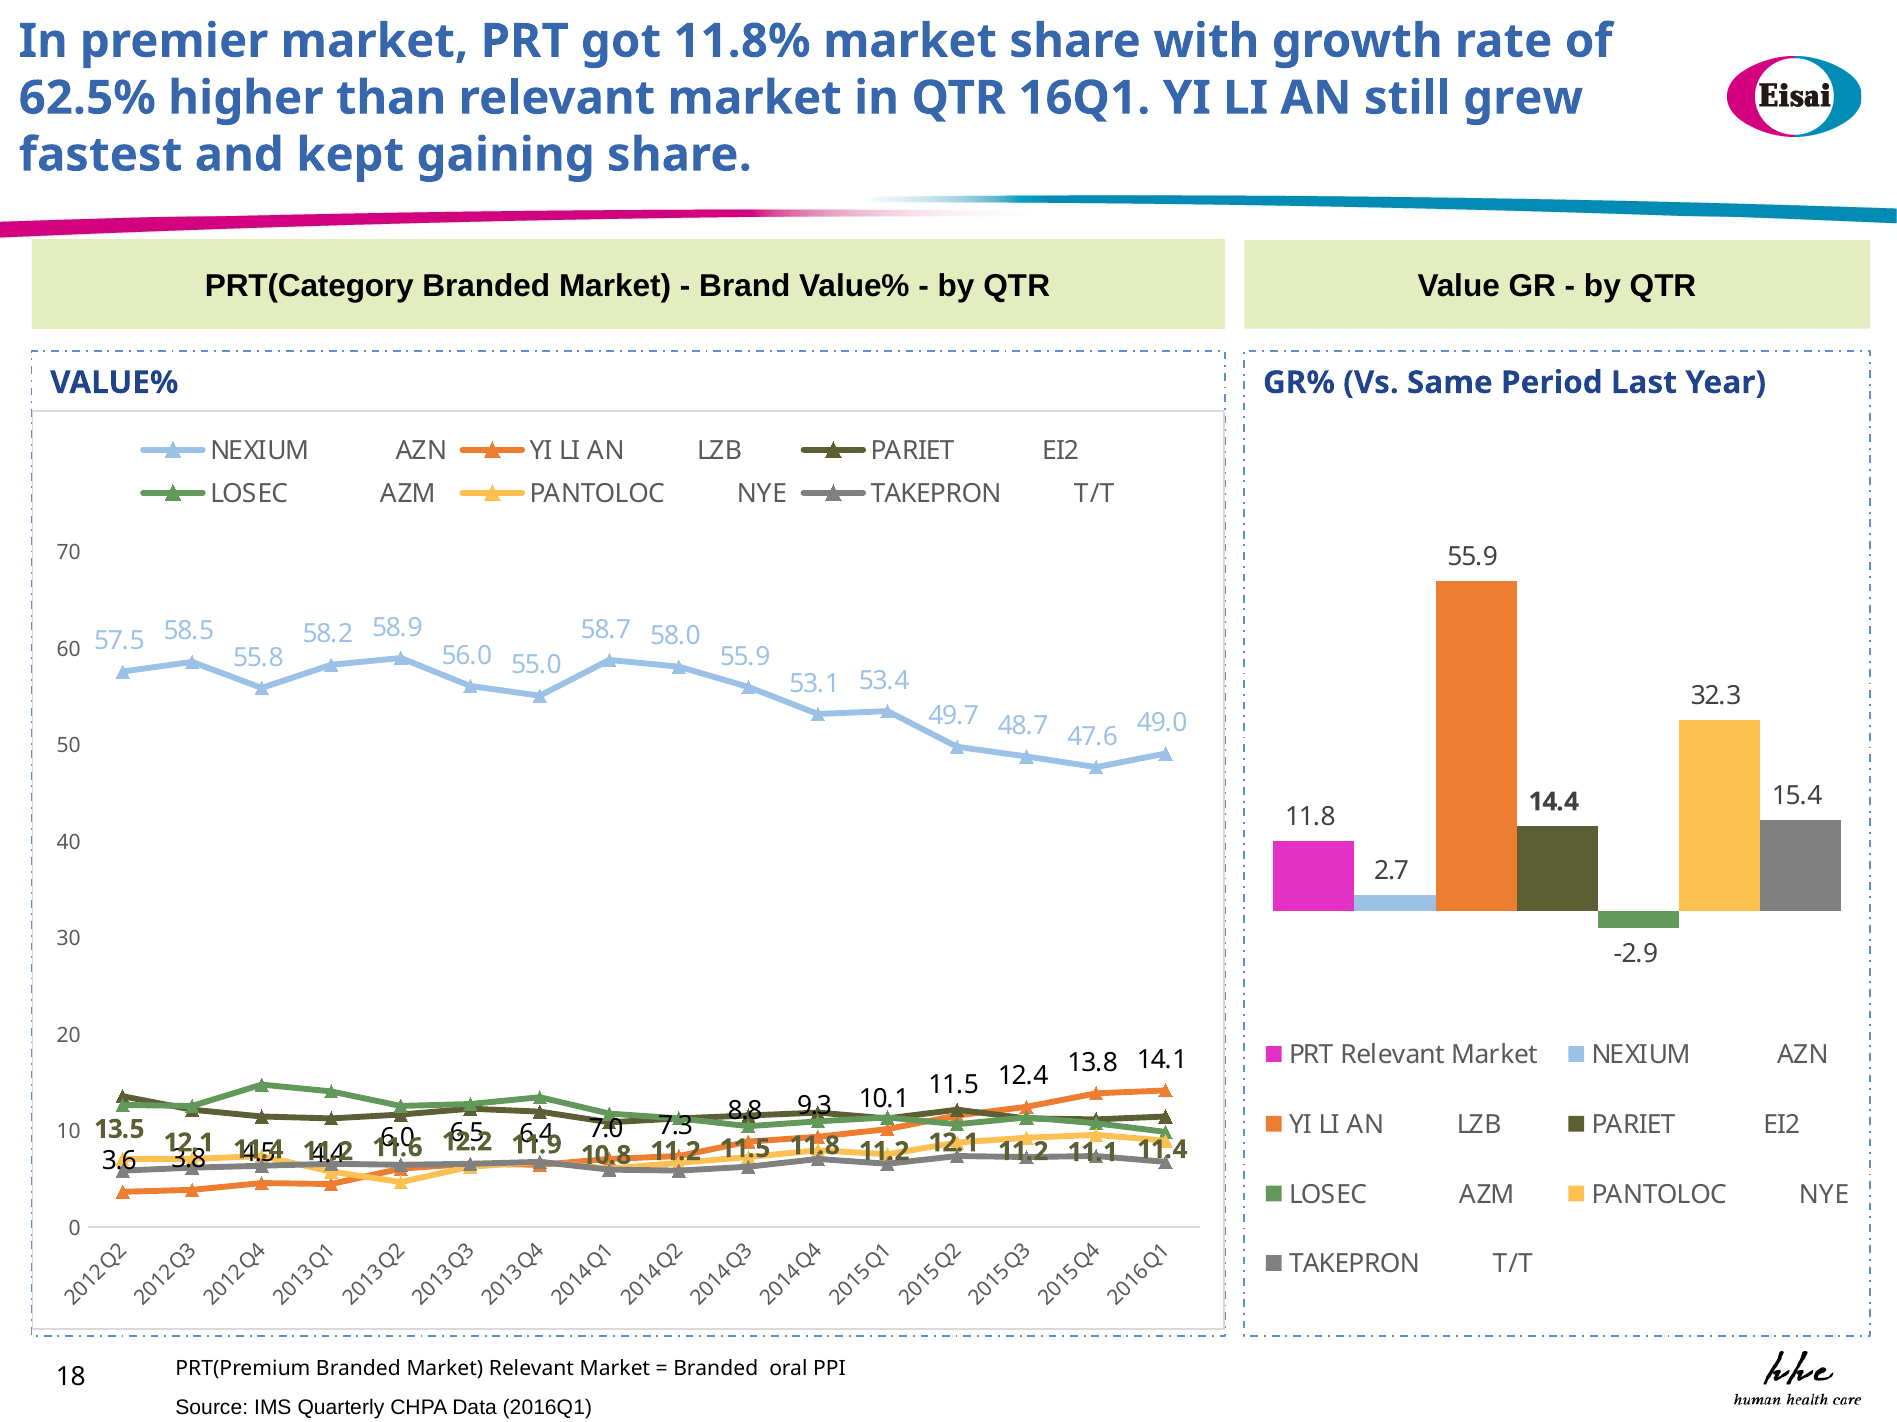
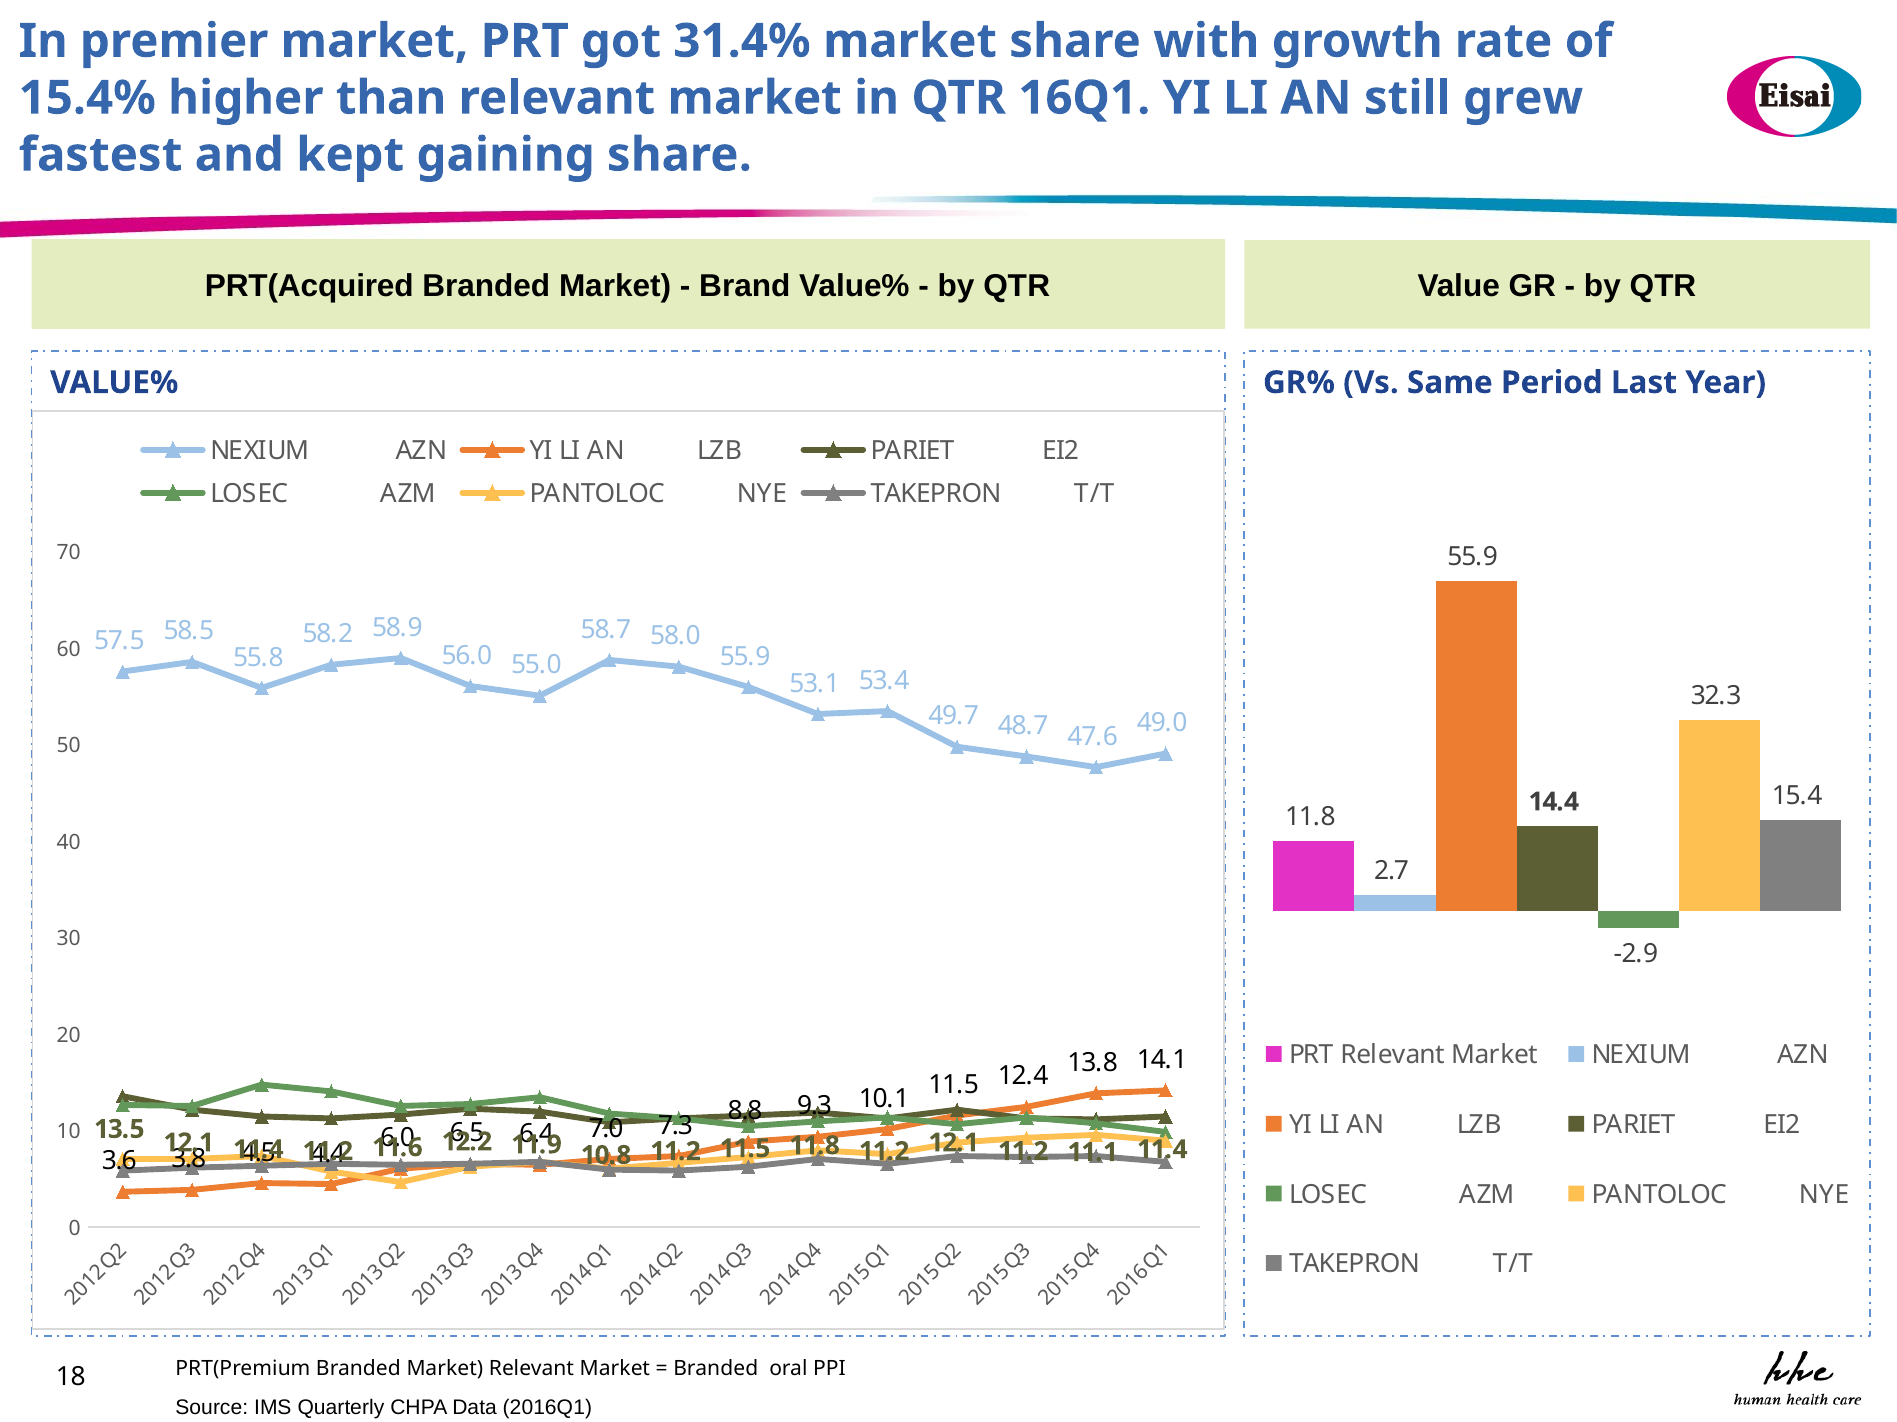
11.8%: 11.8% -> 31.4%
62.5%: 62.5% -> 15.4%
PRT(Category: PRT(Category -> PRT(Acquired
